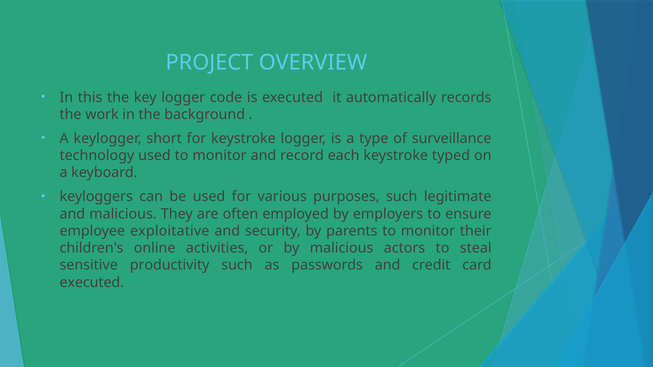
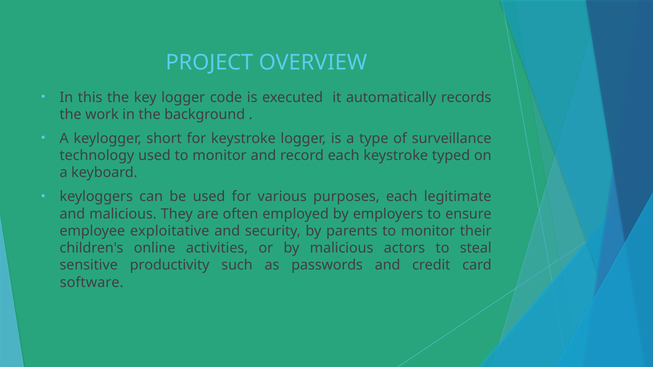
purposes such: such -> each
executed at (92, 283): executed -> software
